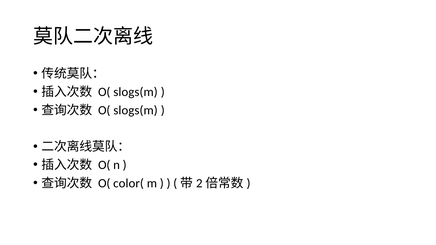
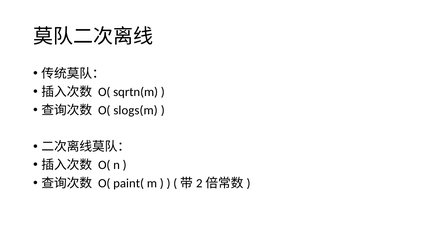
slogs(m at (136, 92): slogs(m -> sqrtn(m
color(: color( -> paint(
